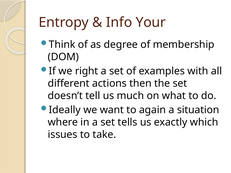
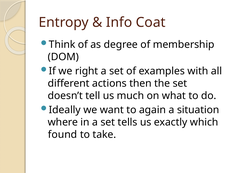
Your: Your -> Coat
issues: issues -> found
